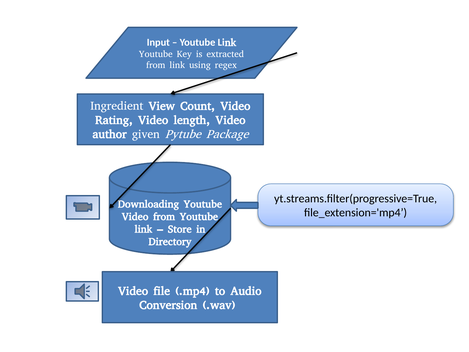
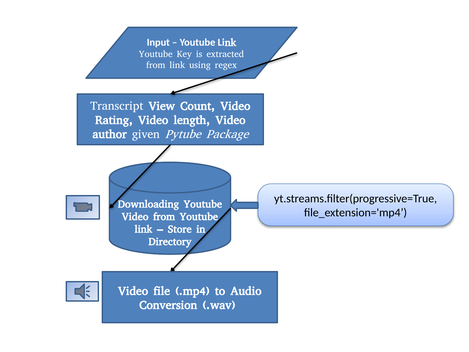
Ingredient: Ingredient -> Transcript
